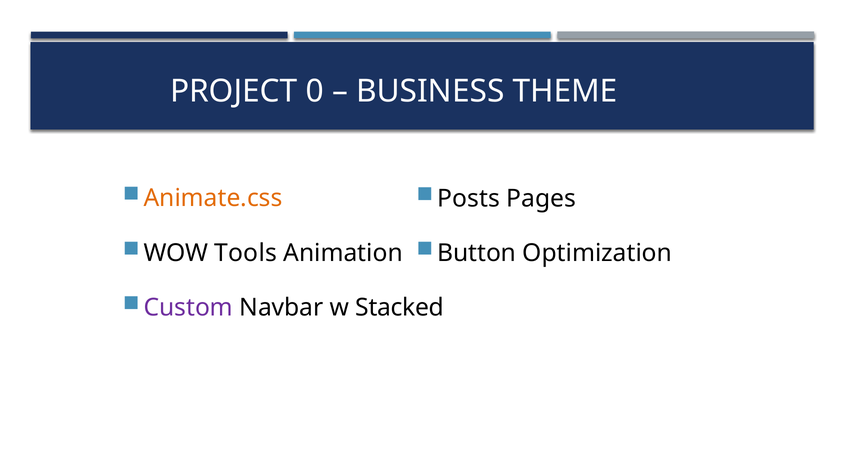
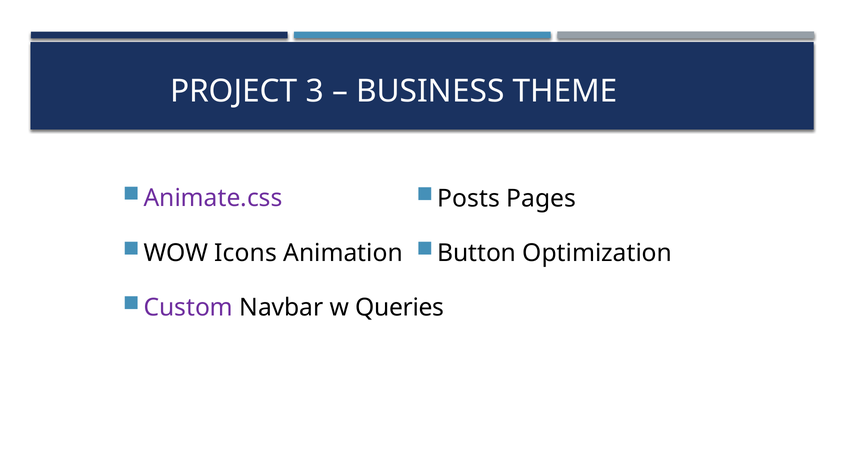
0: 0 -> 3
Animate.css colour: orange -> purple
Tools: Tools -> Icons
Stacked: Stacked -> Queries
